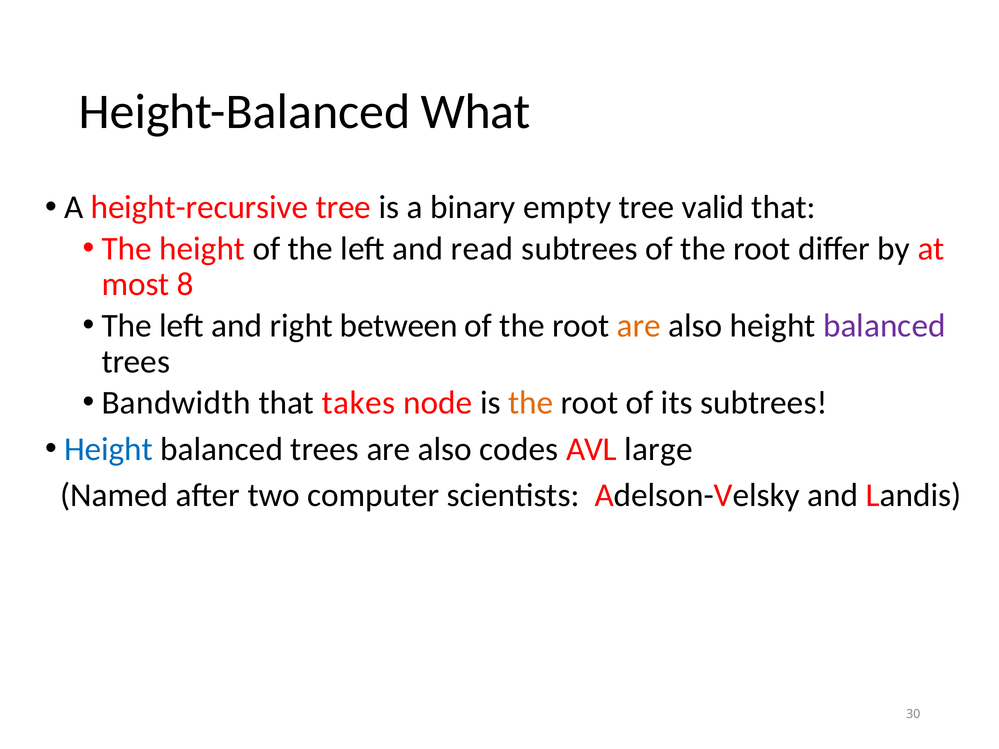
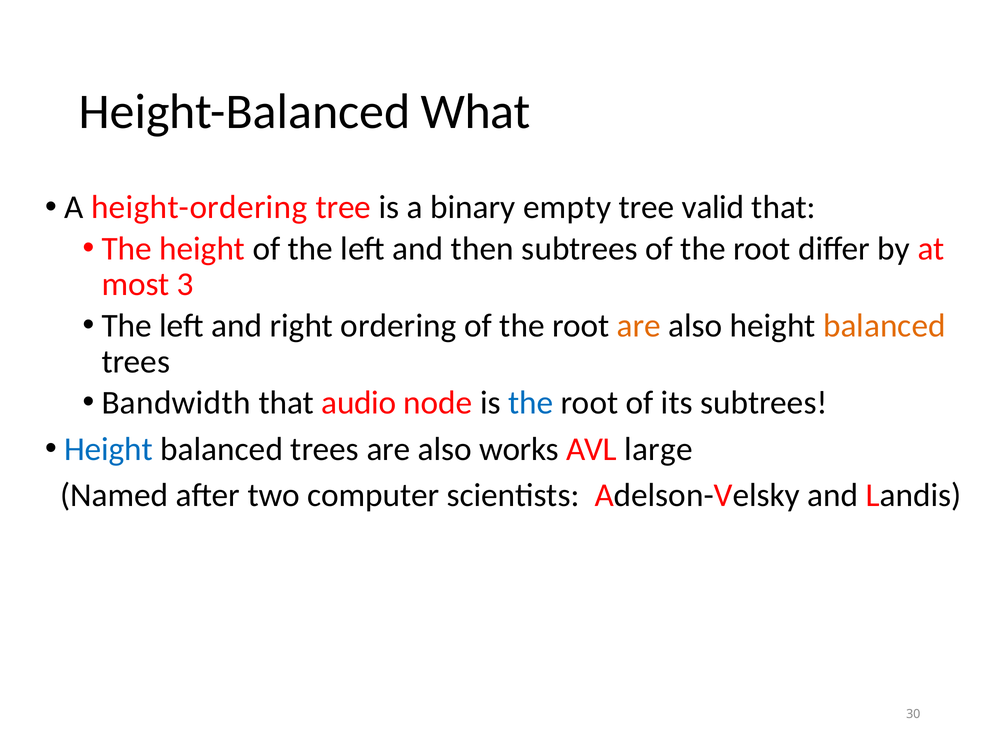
height-recursive: height-recursive -> height-ordering
read: read -> then
8: 8 -> 3
between: between -> ordering
balanced at (884, 326) colour: purple -> orange
takes: takes -> audio
the at (531, 403) colour: orange -> blue
codes: codes -> works
